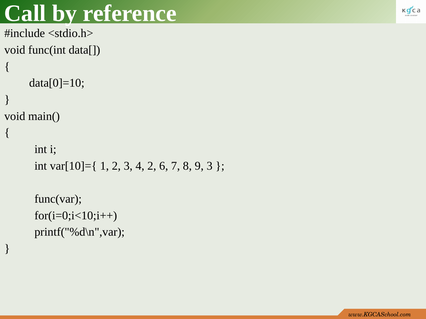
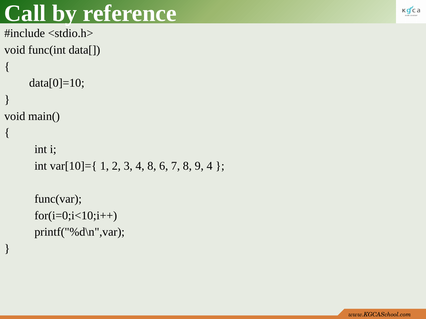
4 2: 2 -> 8
9 3: 3 -> 4
